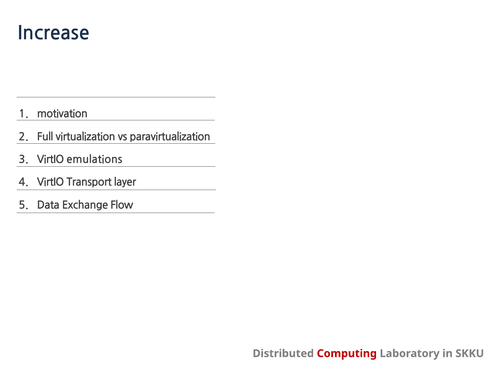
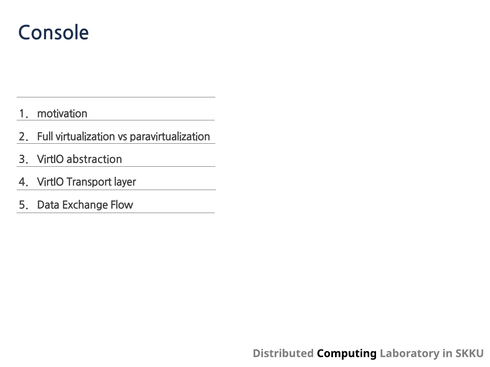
Increase: Increase -> Console
emulations: emulations -> abstraction
Computing colour: red -> black
